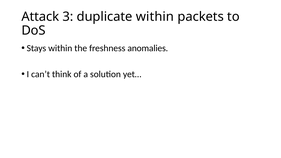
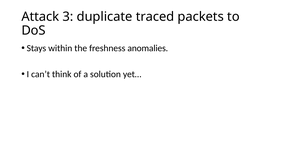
duplicate within: within -> traced
